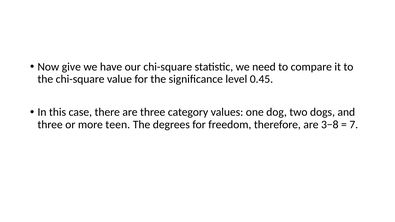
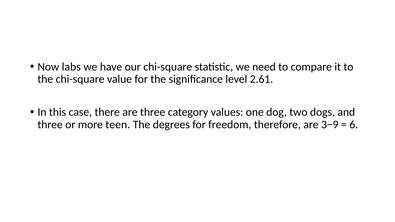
give: give -> labs
0.45: 0.45 -> 2.61
3−8: 3−8 -> 3−9
7: 7 -> 6
